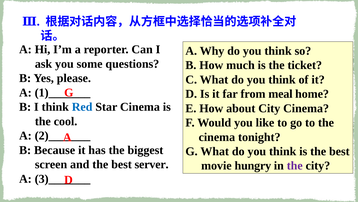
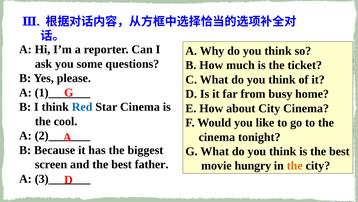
meal: meal -> busy
server: server -> father
the at (295, 165) colour: purple -> orange
